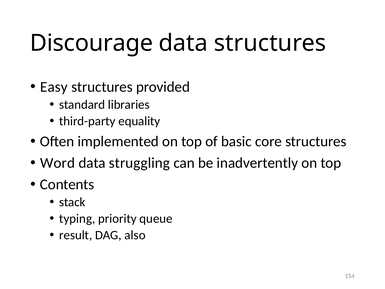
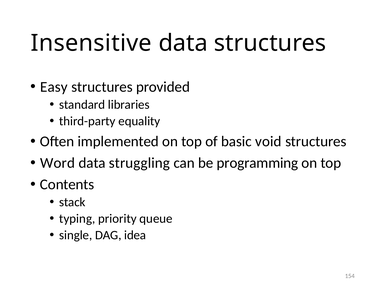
Discourage: Discourage -> Insensitive
core: core -> void
inadvertently: inadvertently -> programming
result: result -> single
also: also -> idea
